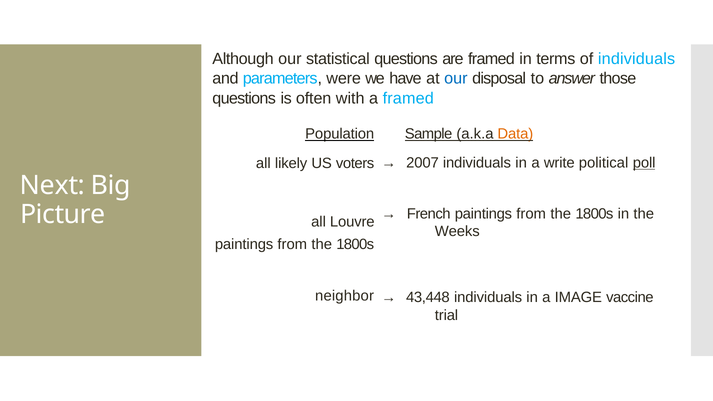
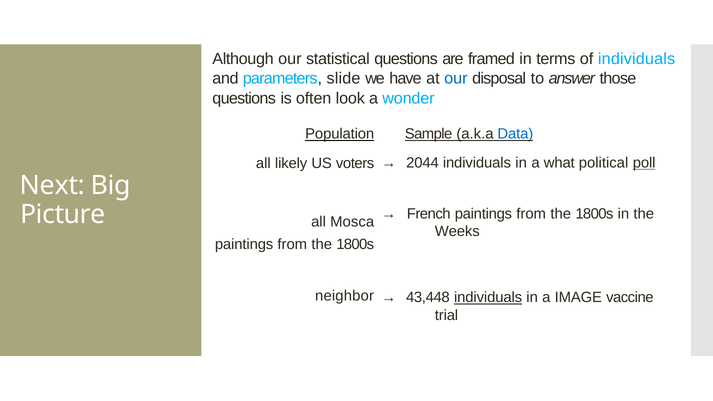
were: were -> slide
with: with -> look
a framed: framed -> wonder
Data colour: orange -> blue
2007: 2007 -> 2044
write: write -> what
Louvre: Louvre -> Mosca
individuals at (488, 298) underline: none -> present
